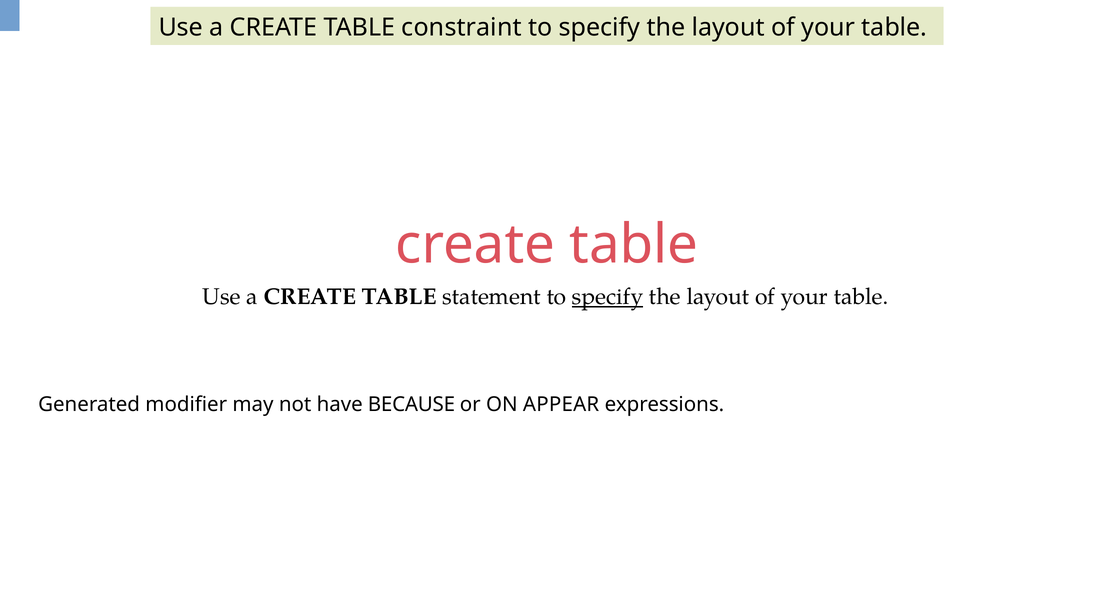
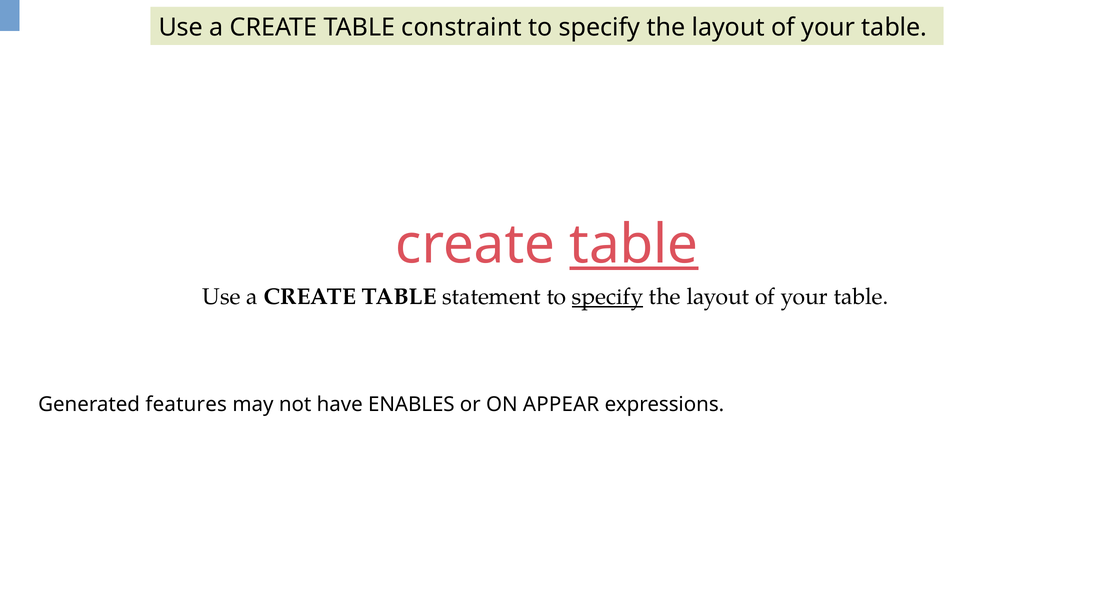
table at (634, 245) underline: none -> present
modifier: modifier -> features
BECAUSE: BECAUSE -> ENABLES
